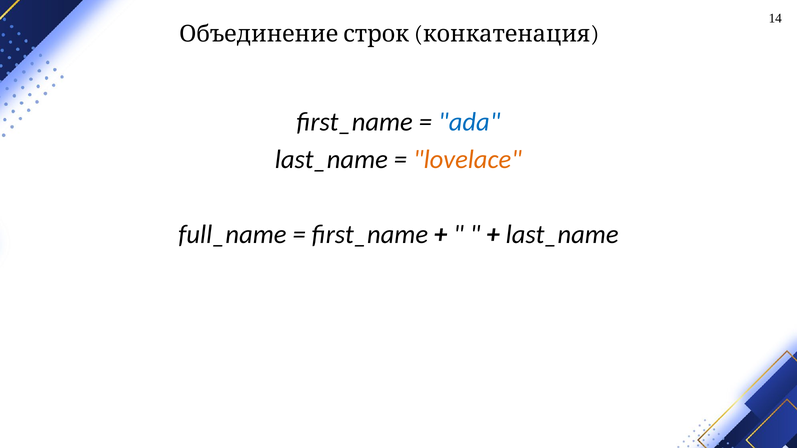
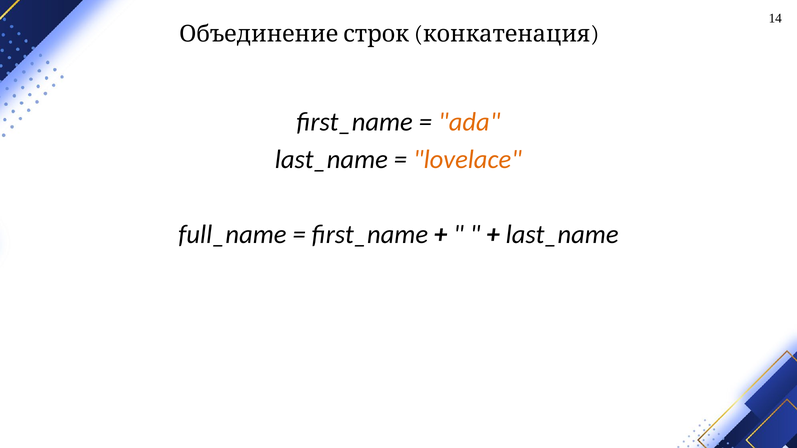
ada colour: blue -> orange
